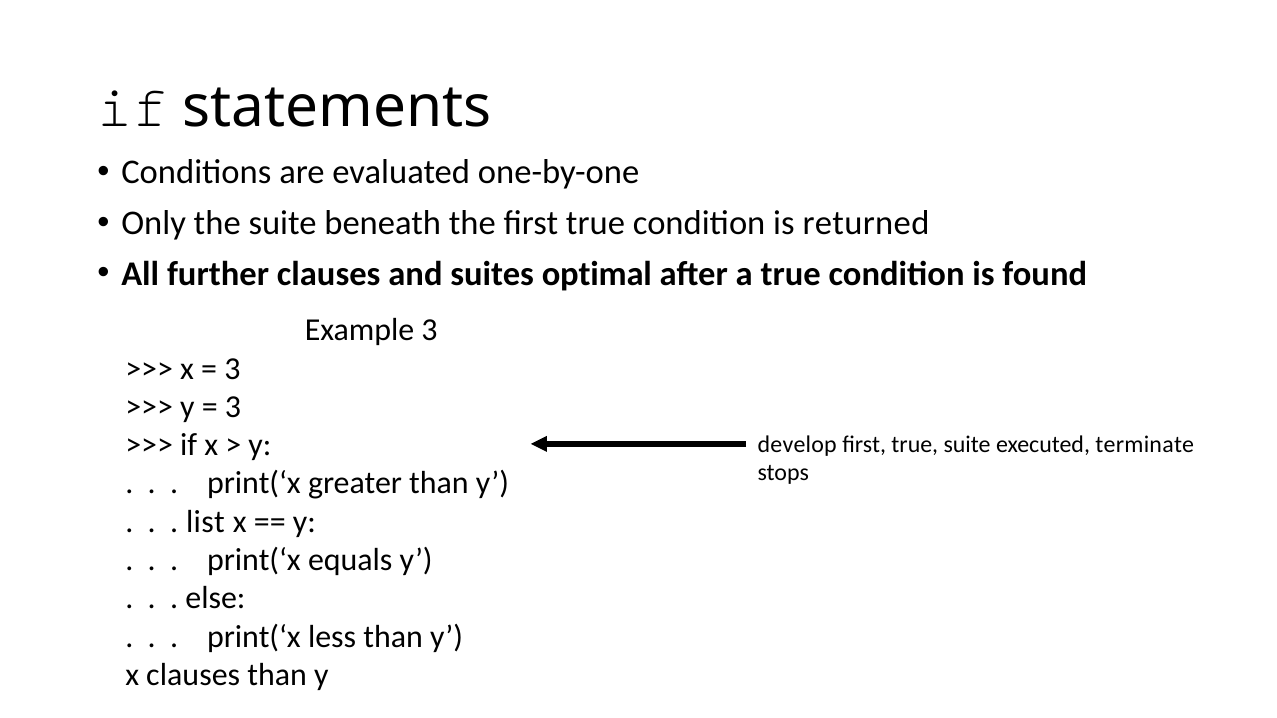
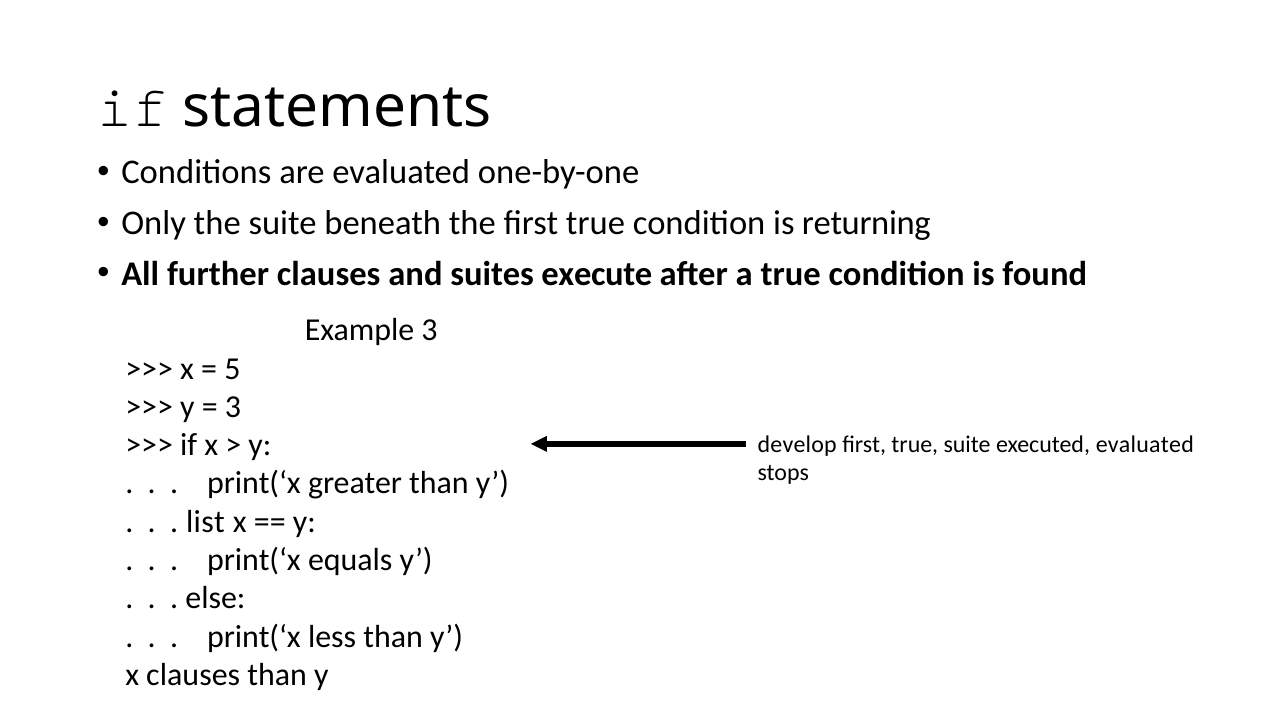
returned: returned -> returning
optimal: optimal -> execute
3 at (232, 369): 3 -> 5
executed terminate: terminate -> evaluated
